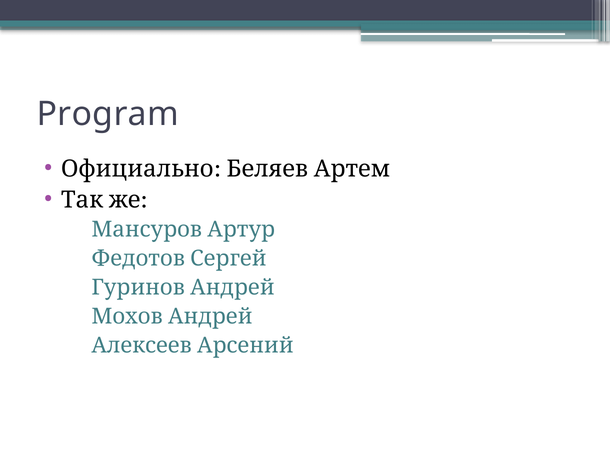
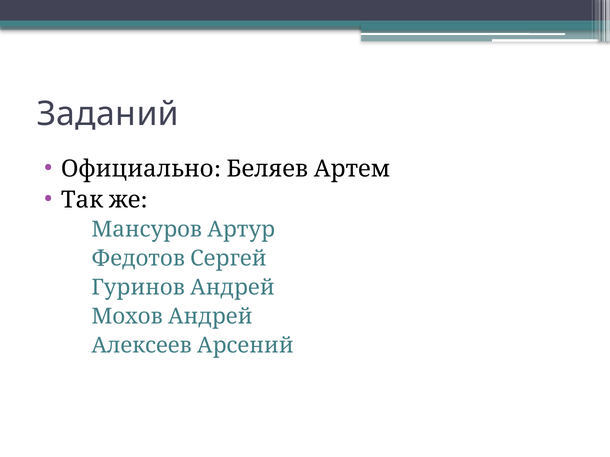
Program: Program -> Заданий
